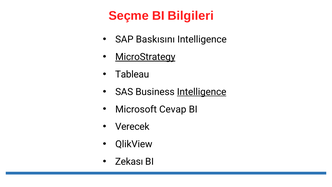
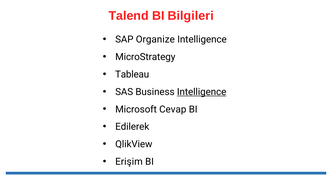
Seçme: Seçme -> Talend
Baskısını: Baskısını -> Organize
MicroStrategy underline: present -> none
Verecek: Verecek -> Edilerek
Zekası: Zekası -> Erişim
